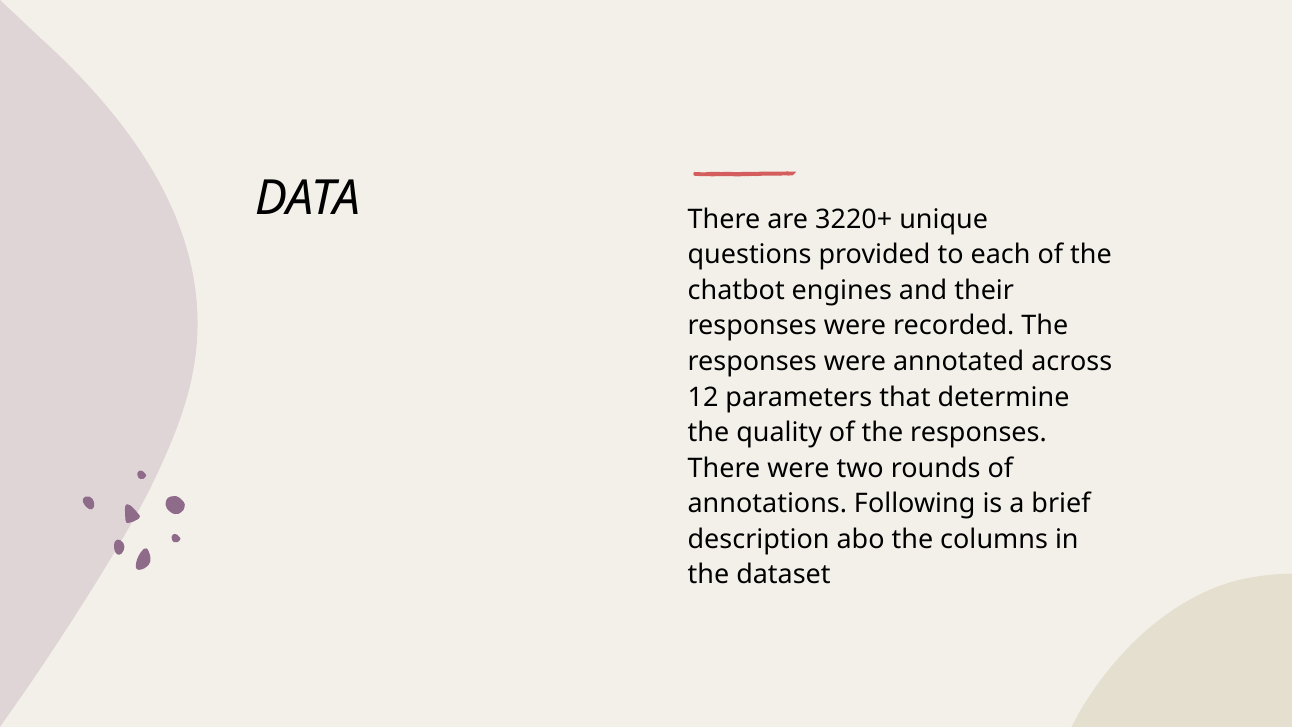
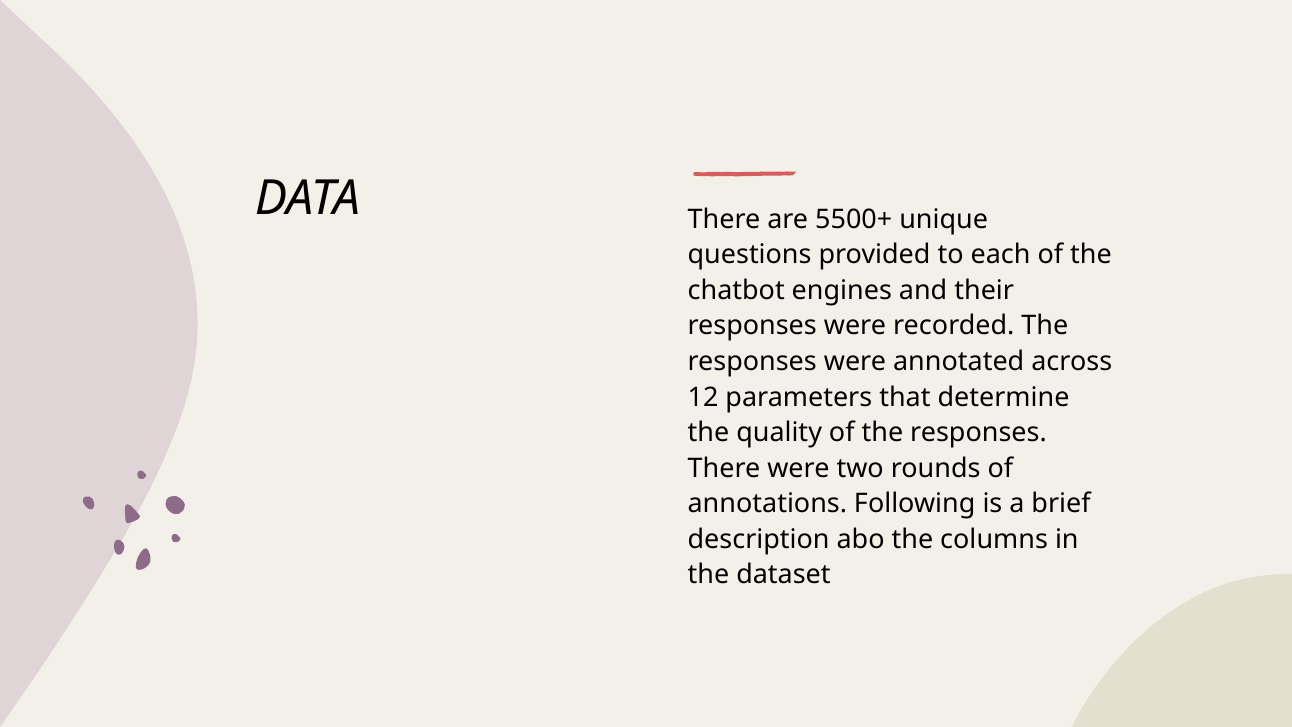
3220+: 3220+ -> 5500+
